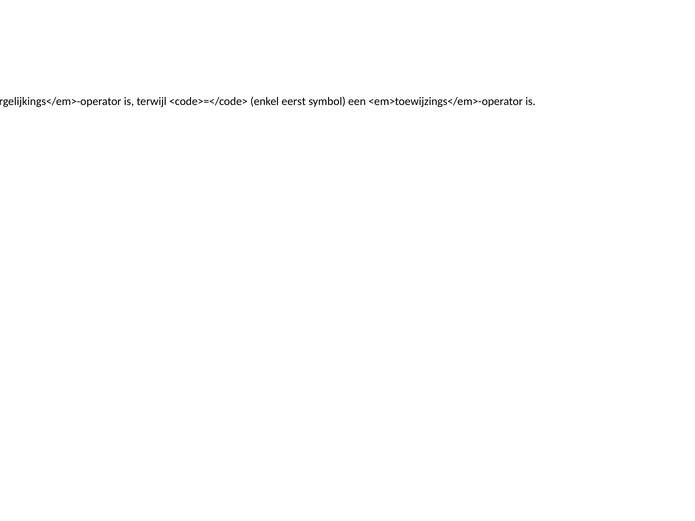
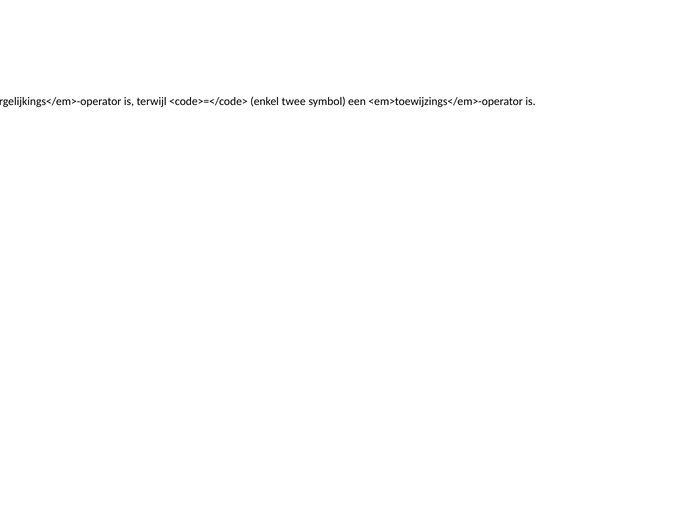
eerst: eerst -> twee
